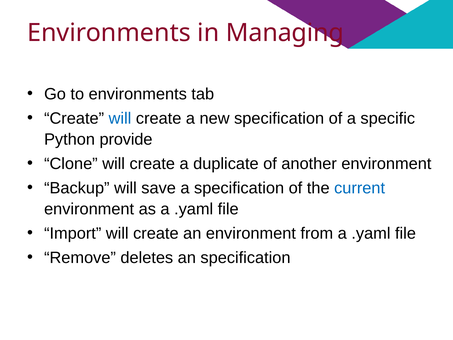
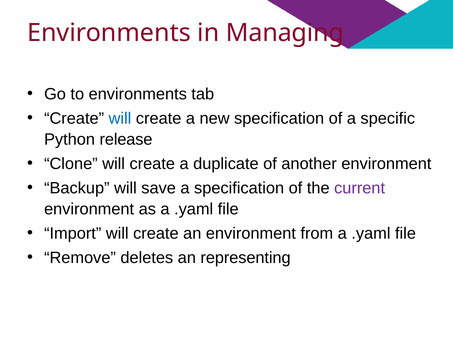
provide: provide -> release
current colour: blue -> purple
an specification: specification -> representing
